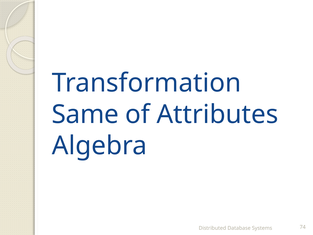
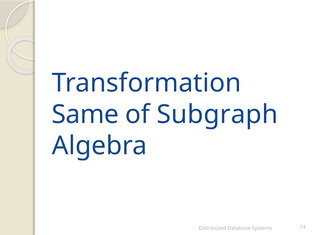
Attributes: Attributes -> Subgraph
